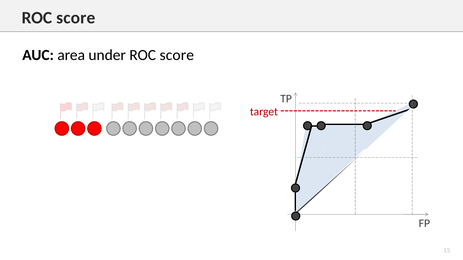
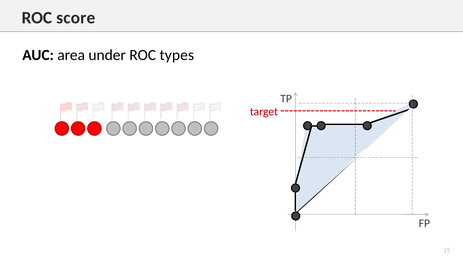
under ROC score: score -> types
